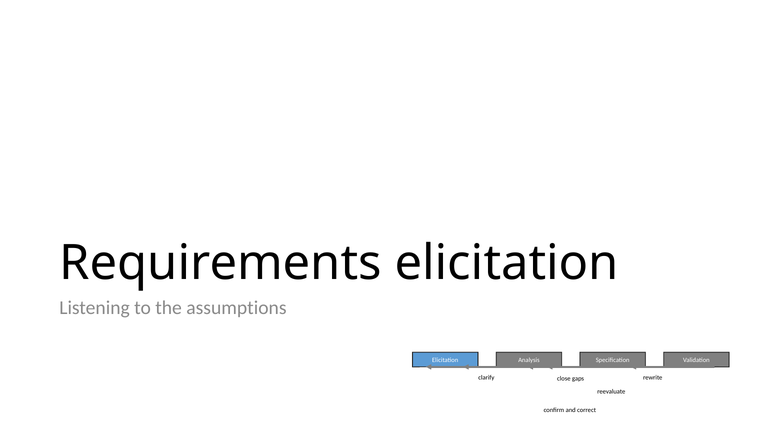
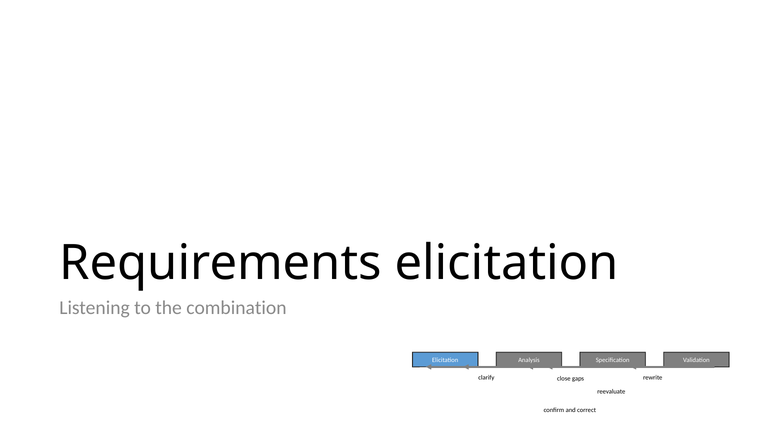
assumptions: assumptions -> combination
